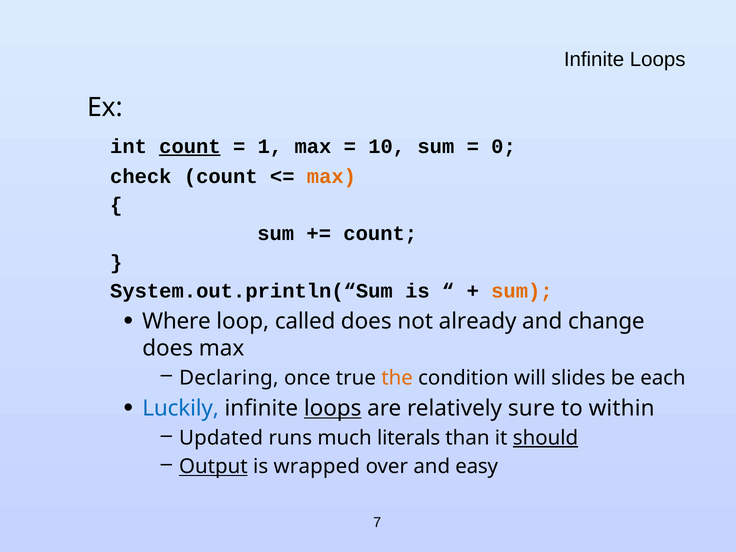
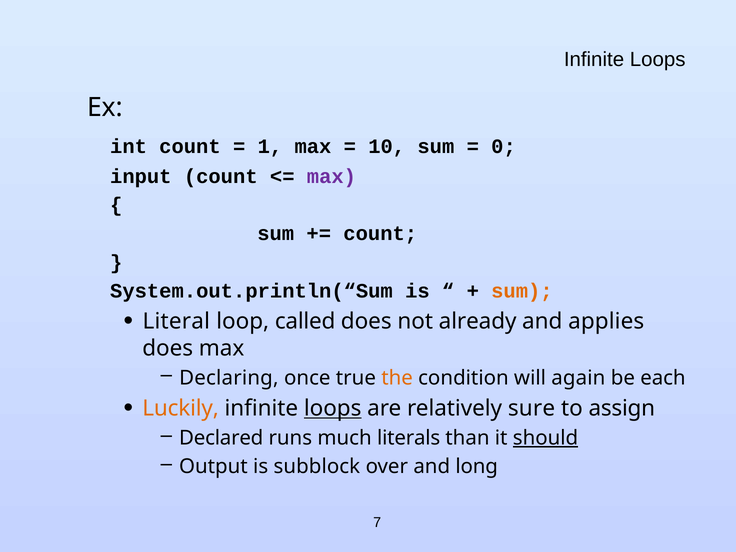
count at (190, 147) underline: present -> none
check: check -> input
max at (331, 176) colour: orange -> purple
Where: Where -> Literal
change: change -> applies
slides: slides -> again
Luckily colour: blue -> orange
within: within -> assign
Updated: Updated -> Declared
Output underline: present -> none
wrapped: wrapped -> subblock
easy: easy -> long
